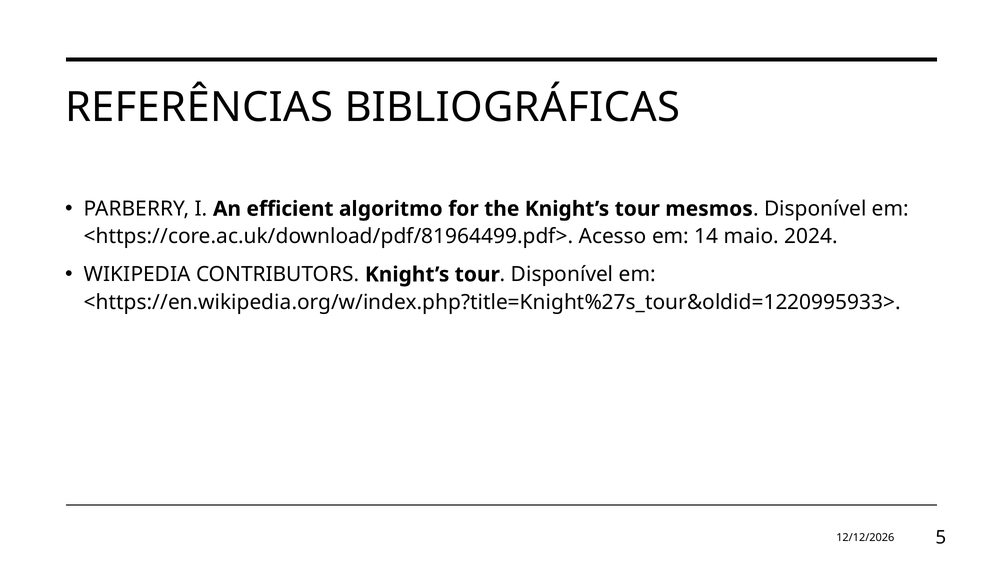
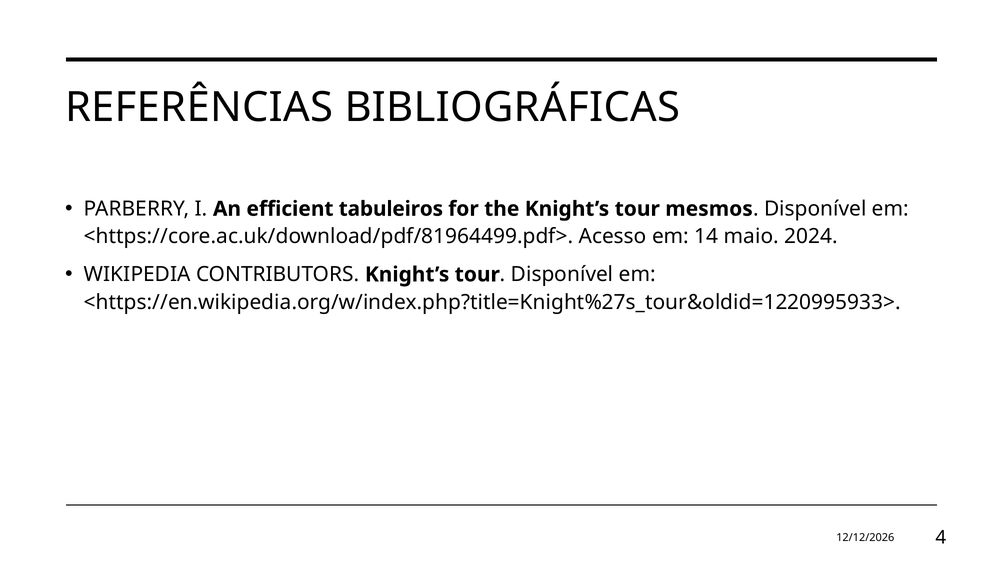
algoritmo: algoritmo -> tabuleiros
5: 5 -> 4
